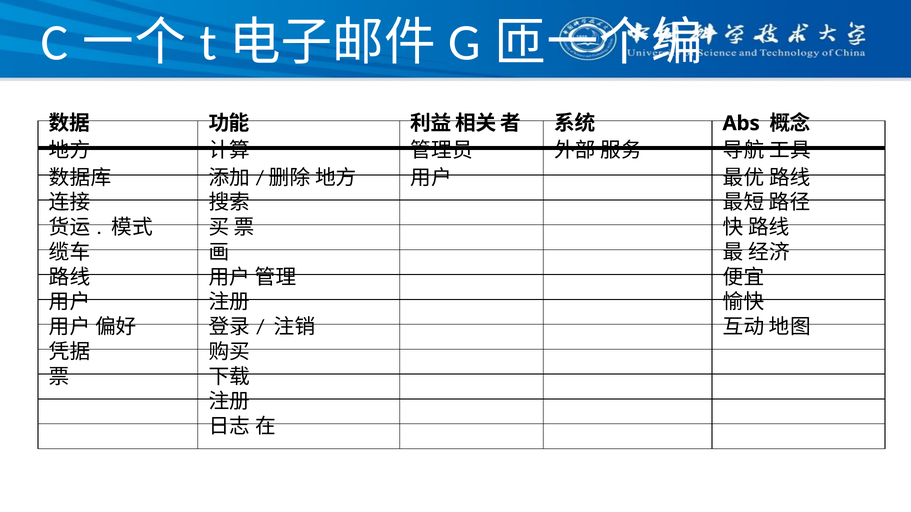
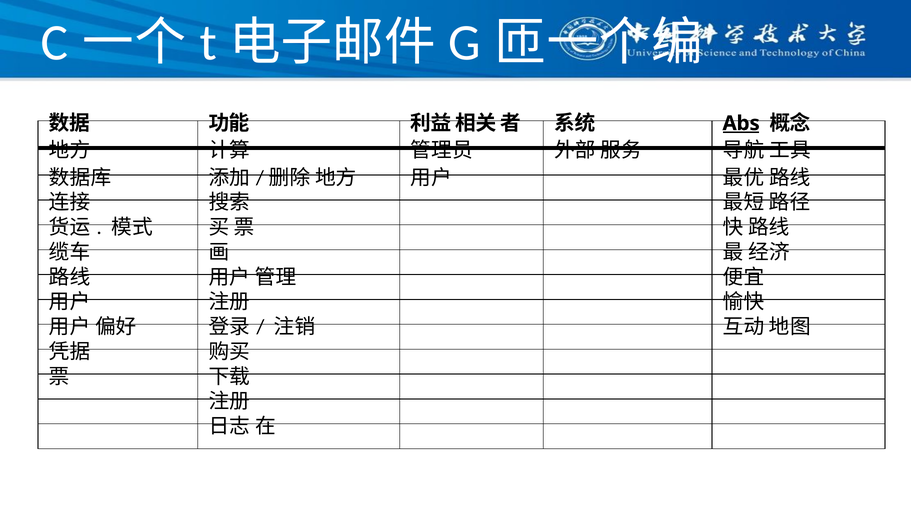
Abs underline: none -> present
